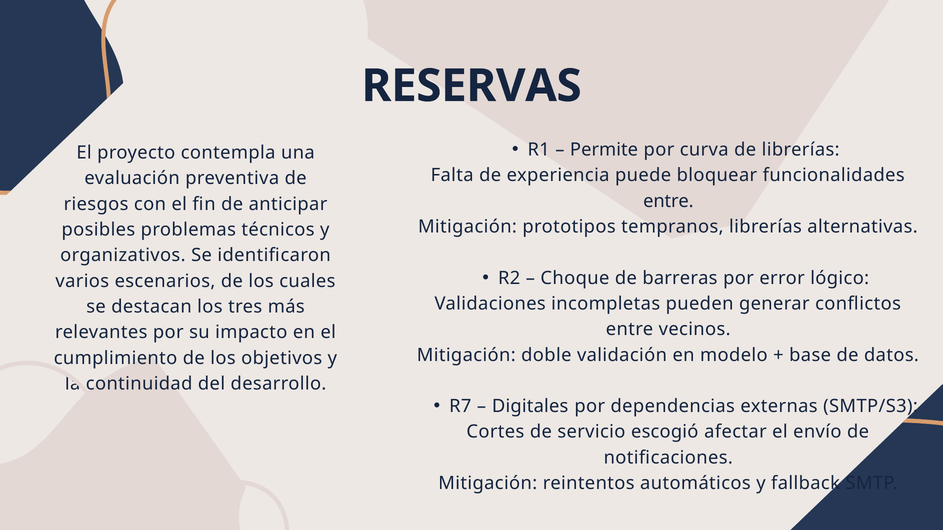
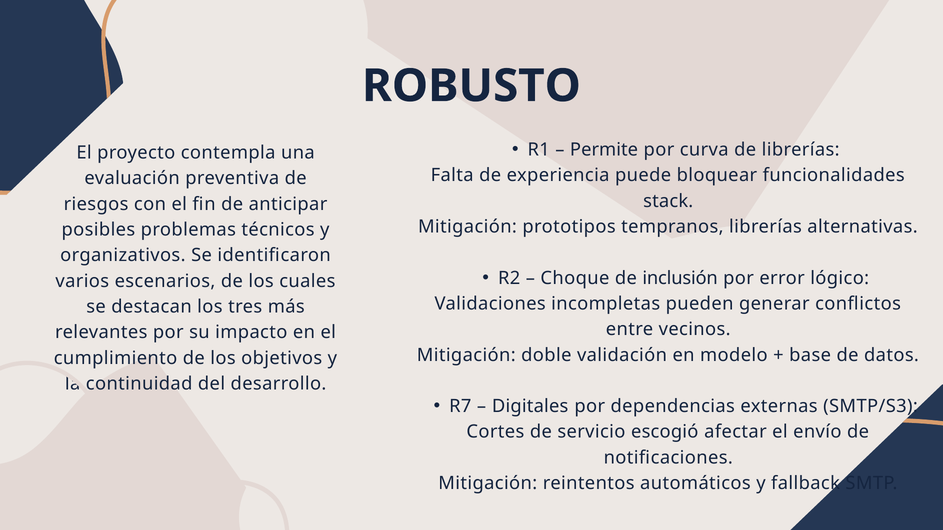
RESERVAS: RESERVAS -> ROBUSTO
entre at (668, 201): entre -> stack
barreras: barreras -> inclusión
